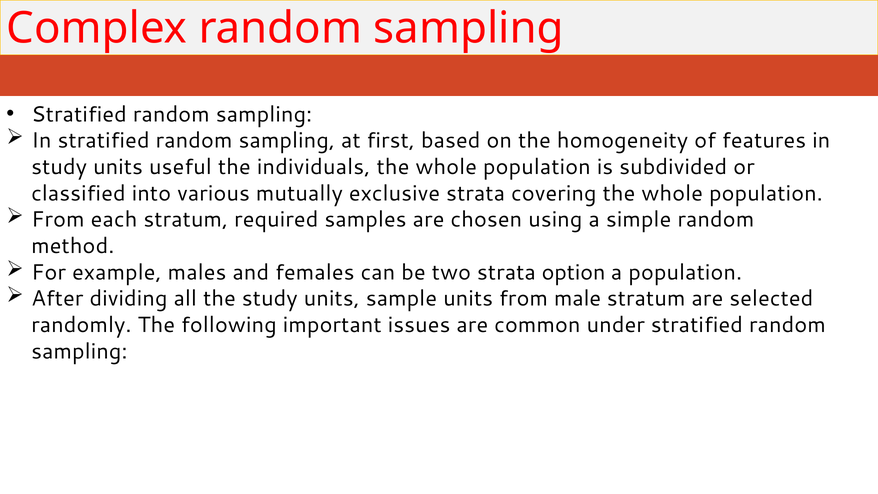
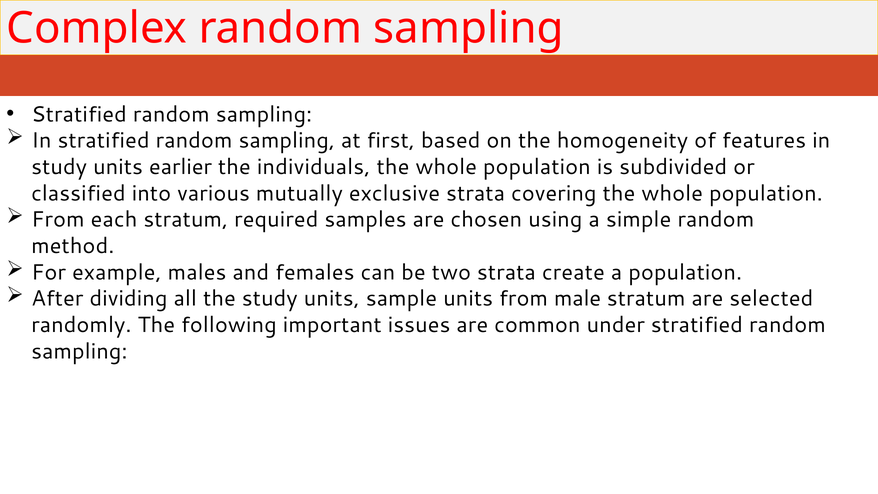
useful: useful -> earlier
option: option -> create
